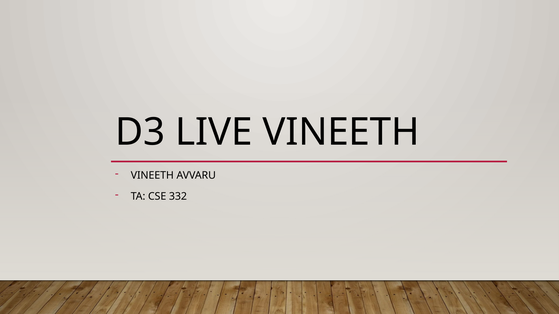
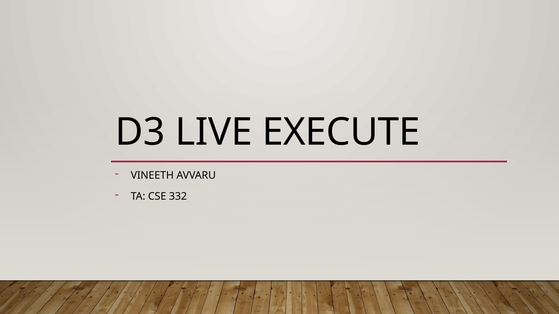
LIVE VINEETH: VINEETH -> EXECUTE
